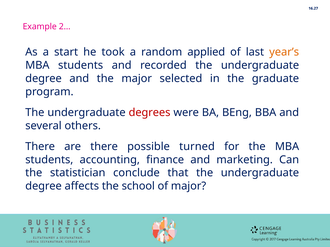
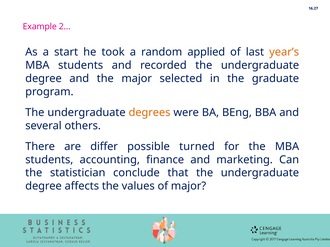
degrees colour: red -> orange
are there: there -> differ
school: school -> values
